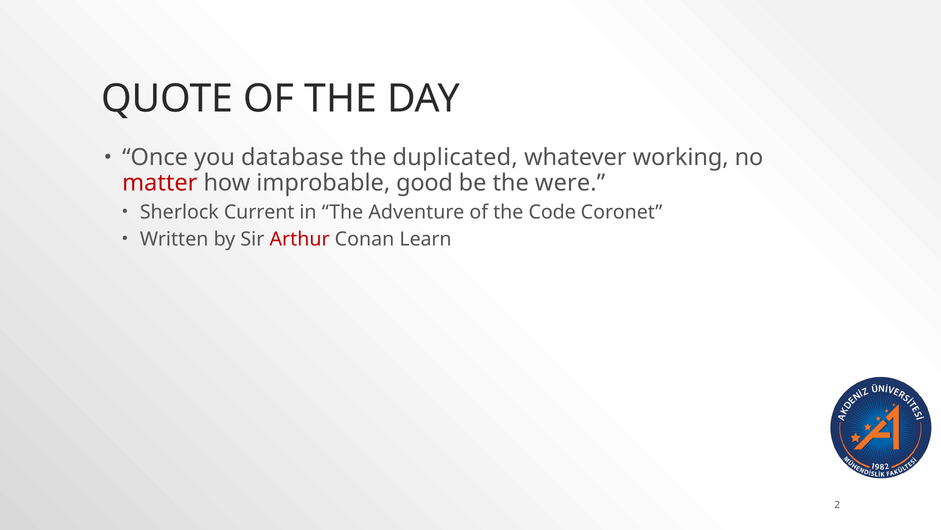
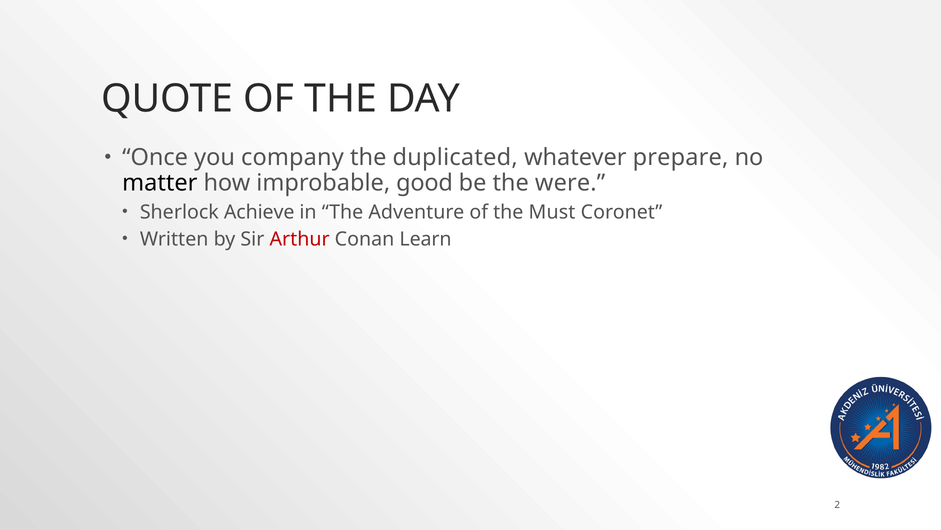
database: database -> company
working: working -> prepare
matter colour: red -> black
Current: Current -> Achieve
Code: Code -> Must
